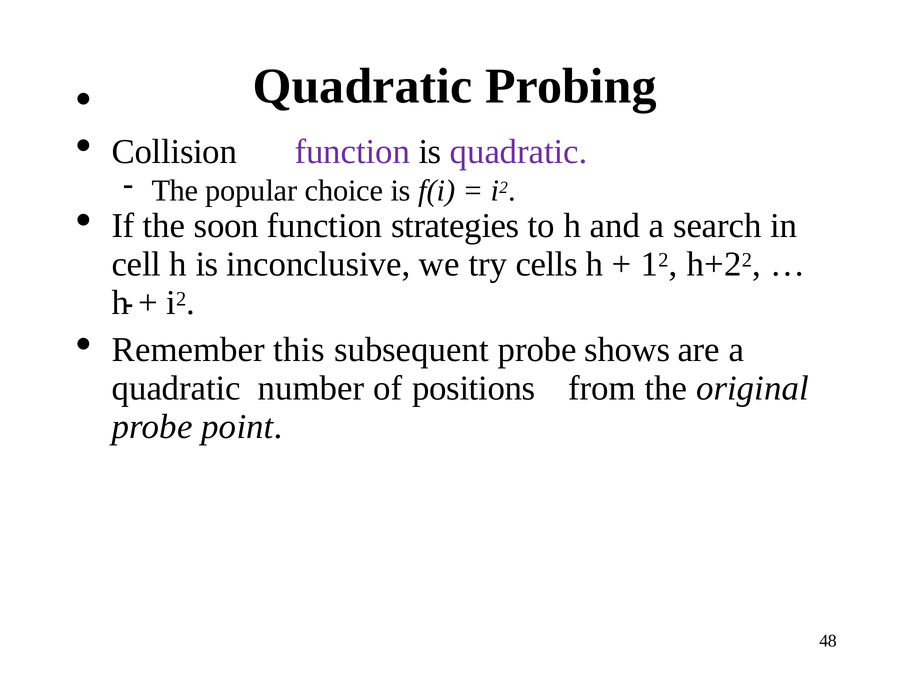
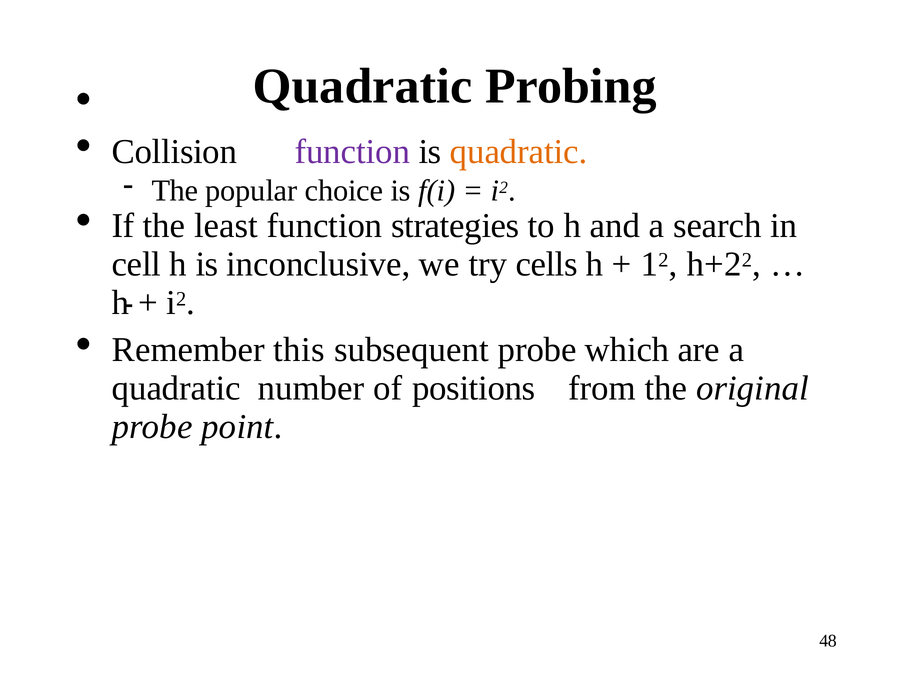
quadratic at (519, 152) colour: purple -> orange
soon: soon -> least
shows: shows -> which
